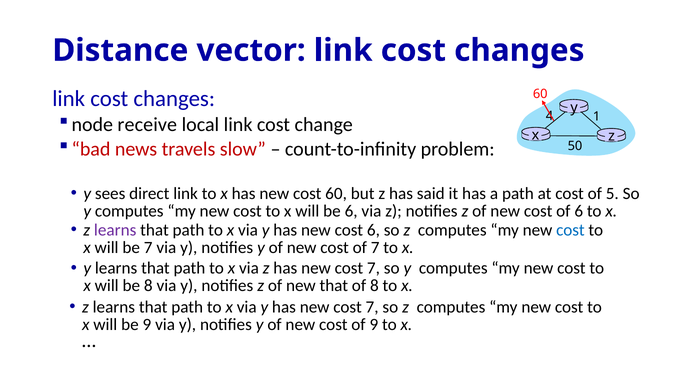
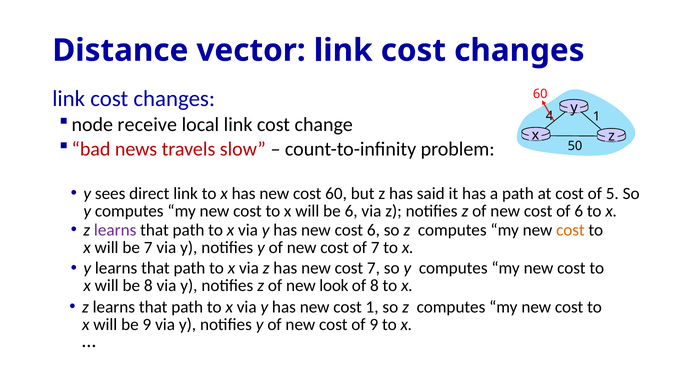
cost at (570, 230) colour: blue -> orange
new that: that -> look
7 at (372, 307): 7 -> 1
